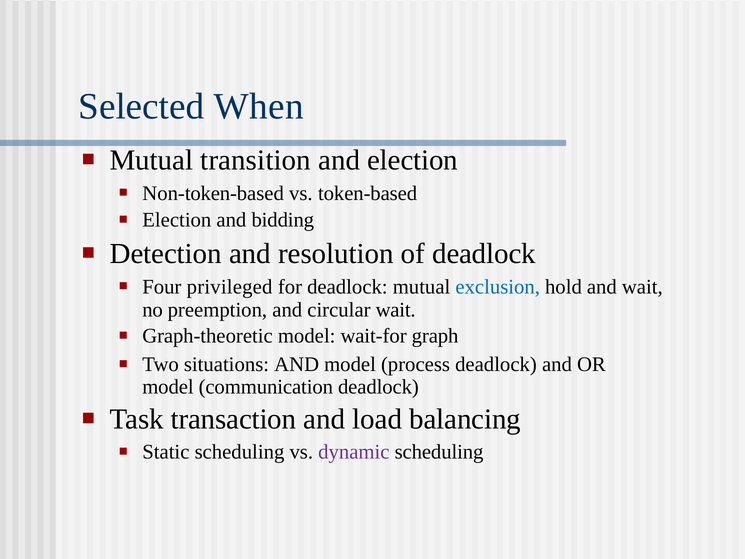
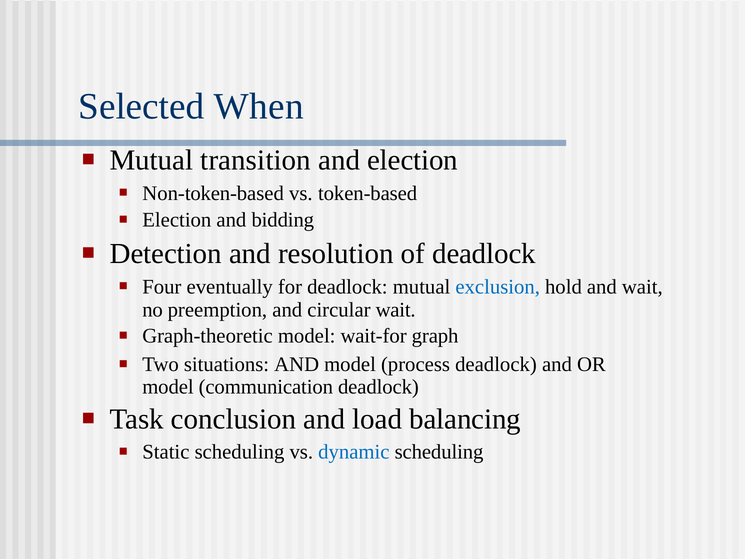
privileged: privileged -> eventually
transaction: transaction -> conclusion
dynamic colour: purple -> blue
